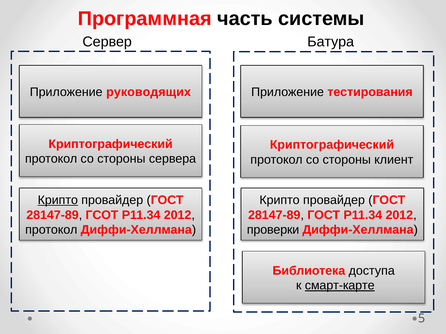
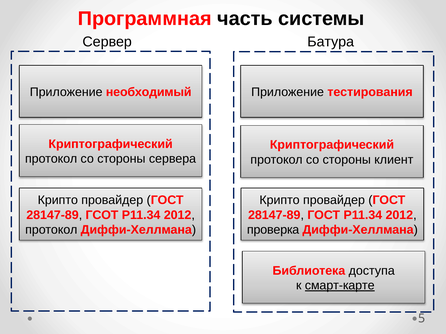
руководящих: руководящих -> необходимый
Крипто at (58, 200) underline: present -> none
проверки: проверки -> проверка
